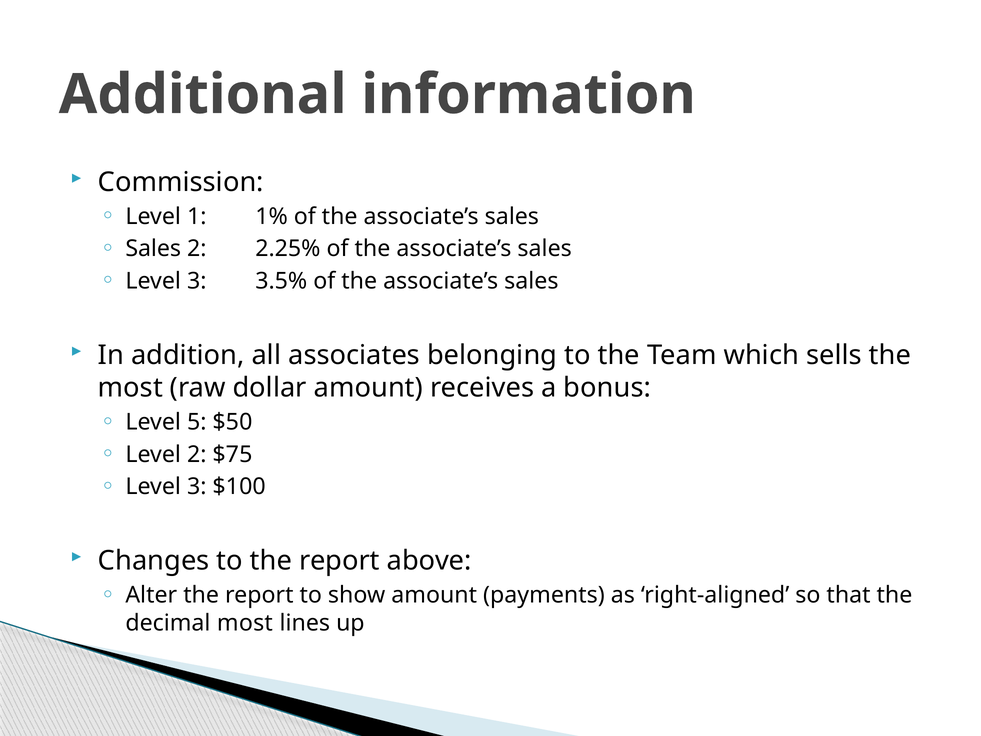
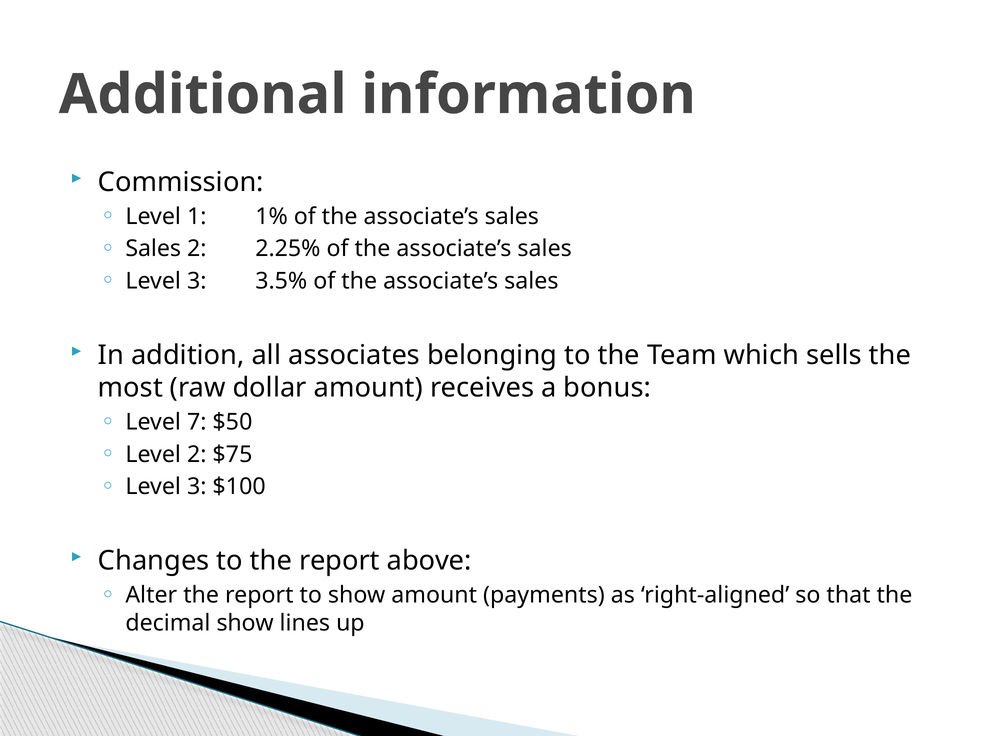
5: 5 -> 7
decimal most: most -> show
